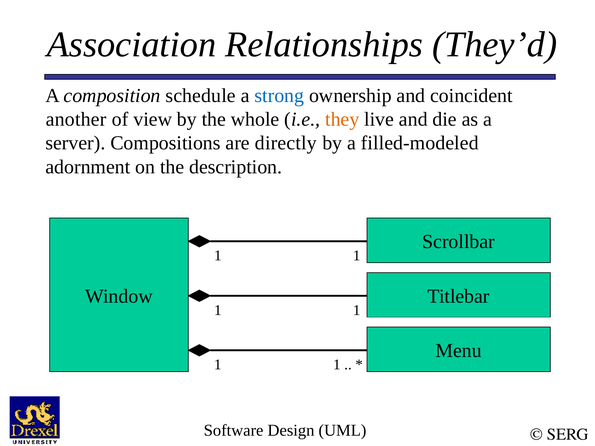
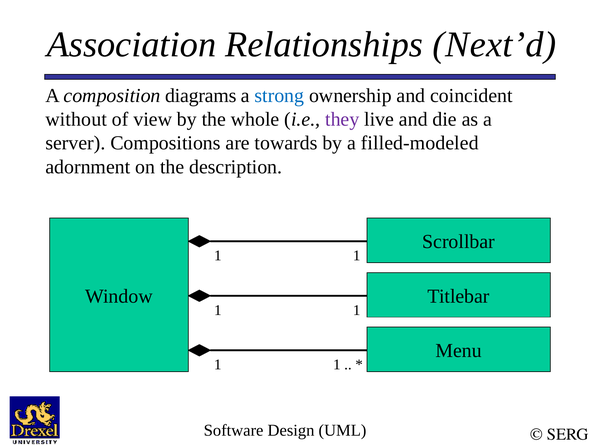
They’d: They’d -> Next’d
schedule: schedule -> diagrams
another: another -> without
they colour: orange -> purple
directly: directly -> towards
